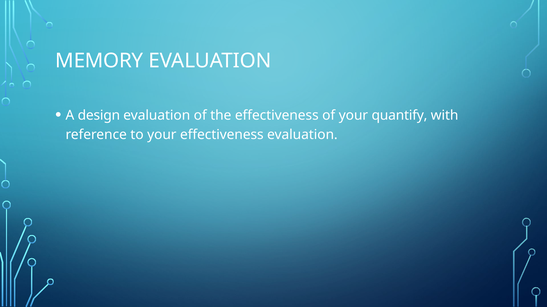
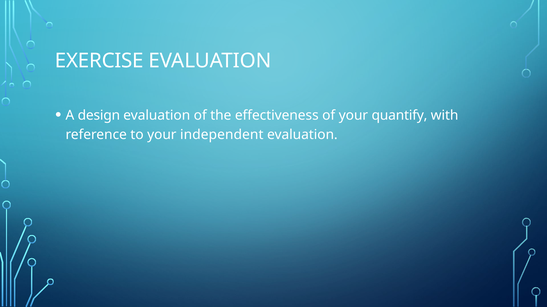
MEMORY: MEMORY -> EXERCISE
your effectiveness: effectiveness -> independent
